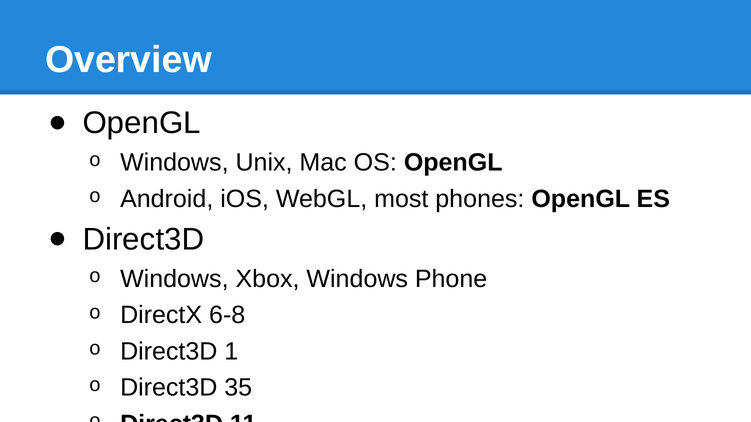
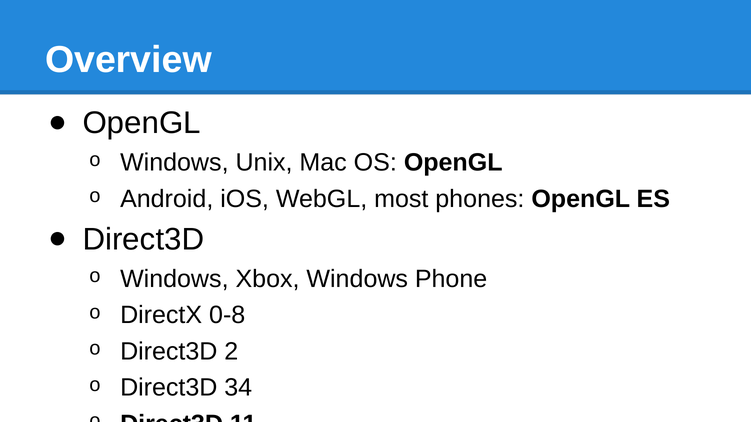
6-8: 6-8 -> 0-8
1: 1 -> 2
35: 35 -> 34
